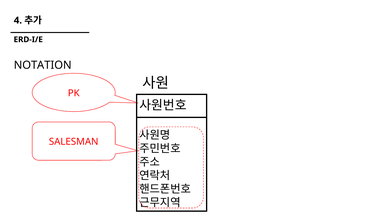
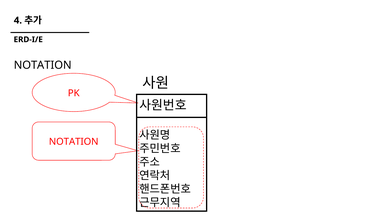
SALESMAN at (74, 141): SALESMAN -> NOTATION
